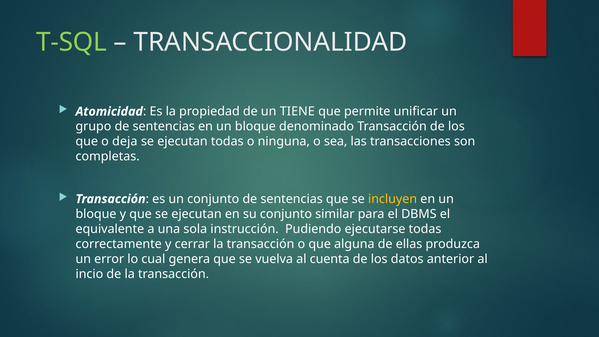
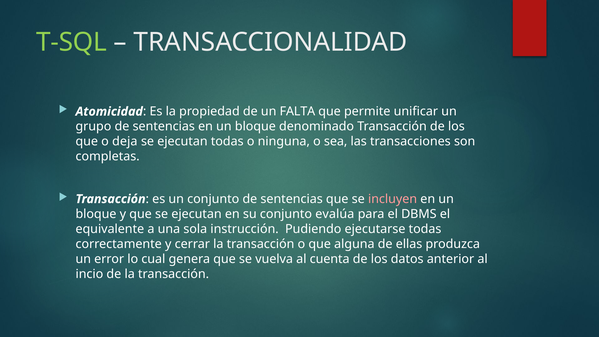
TIENE: TIENE -> FALTA
incluyen colour: yellow -> pink
similar: similar -> evalúa
